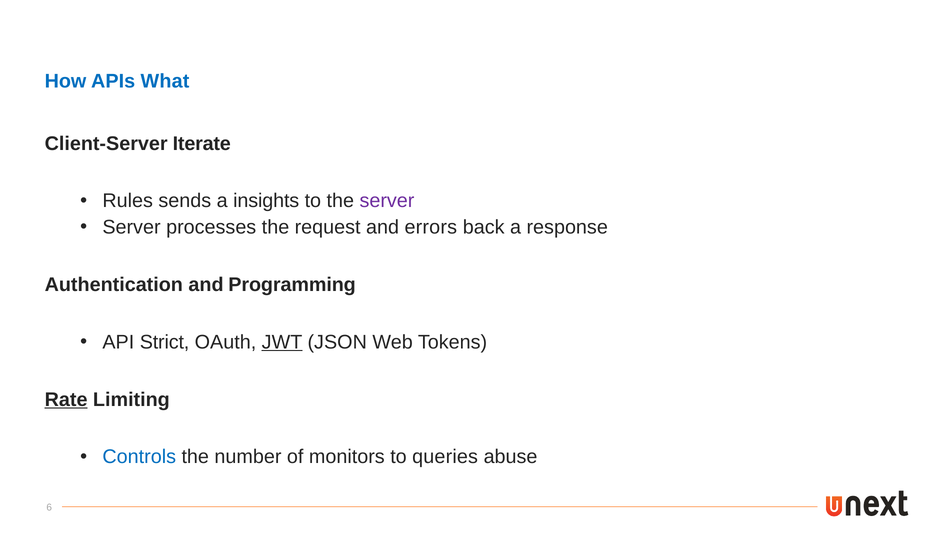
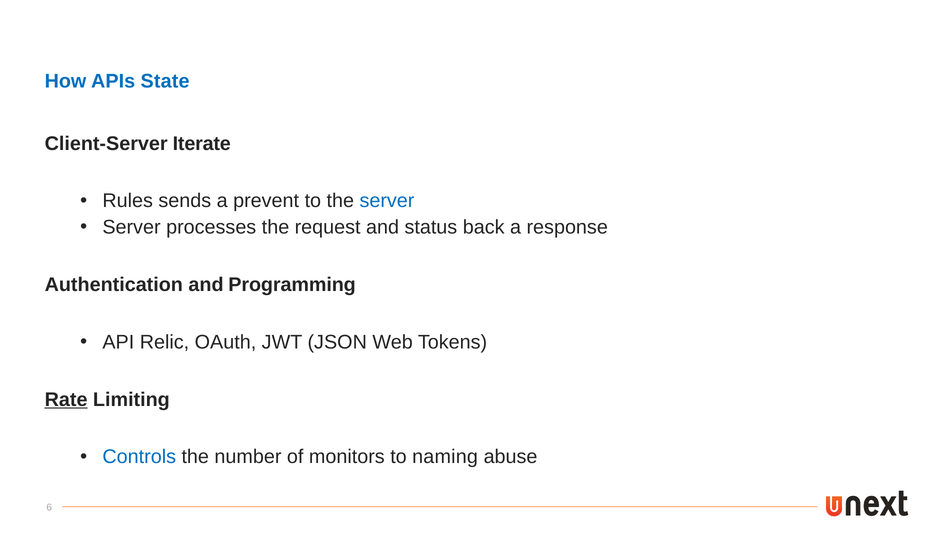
What: What -> State
insights: insights -> prevent
server at (387, 201) colour: purple -> blue
errors: errors -> status
Strict: Strict -> Relic
JWT underline: present -> none
queries: queries -> naming
